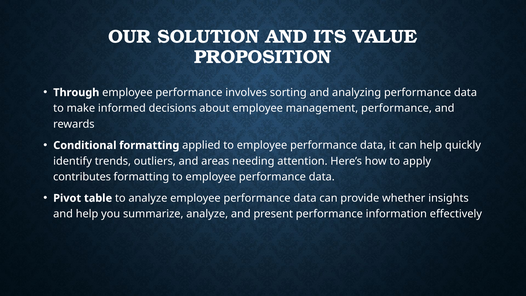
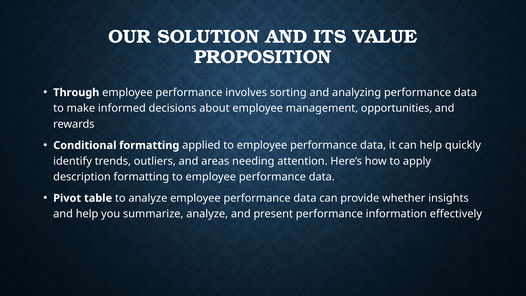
management performance: performance -> opportunities
contributes: contributes -> description
